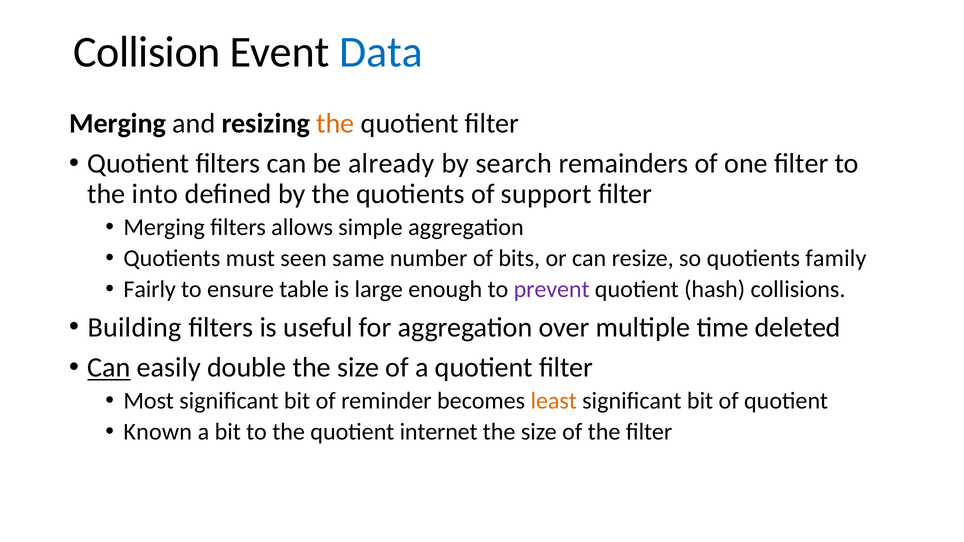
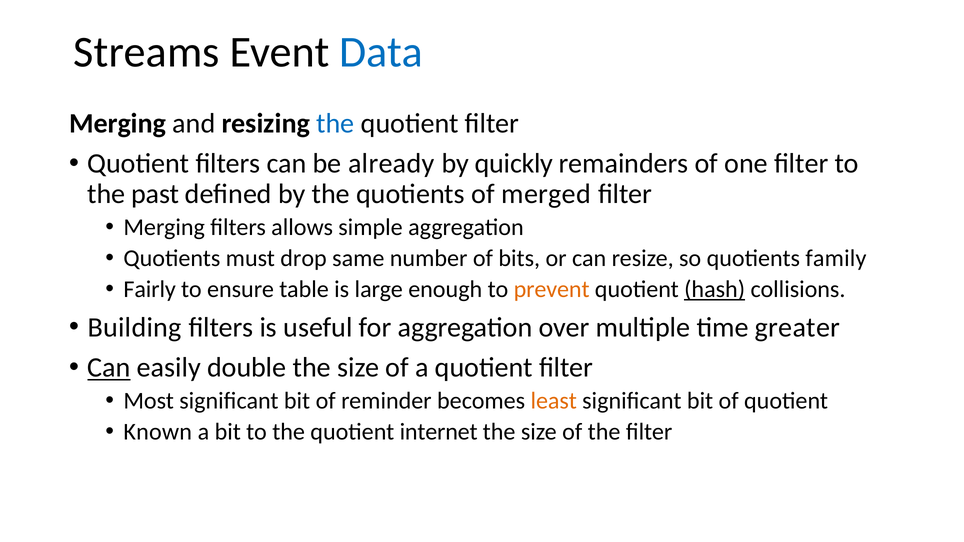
Collision: Collision -> Streams
the at (335, 123) colour: orange -> blue
search: search -> quickly
into: into -> past
support: support -> merged
seen: seen -> drop
prevent colour: purple -> orange
hash underline: none -> present
deleted: deleted -> greater
